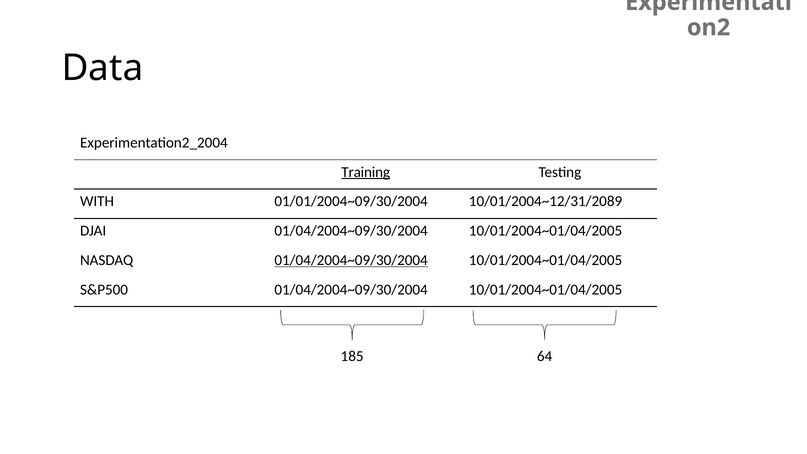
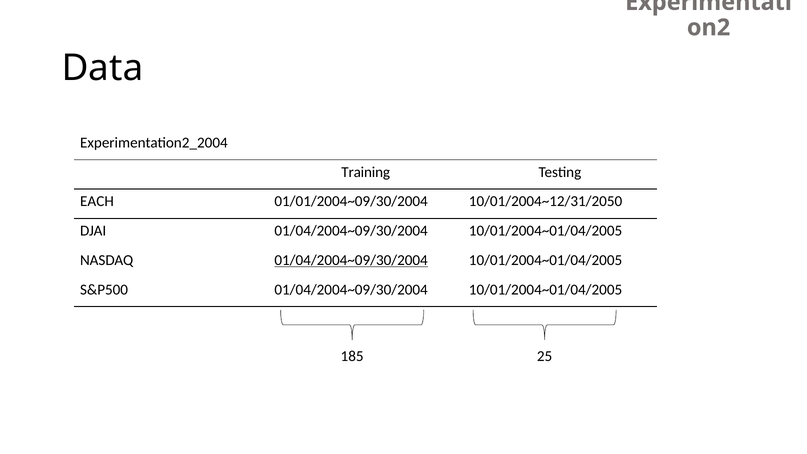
Training underline: present -> none
WITH: WITH -> EACH
10/01/2004~12/31/2089: 10/01/2004~12/31/2089 -> 10/01/2004~12/31/2050
64: 64 -> 25
